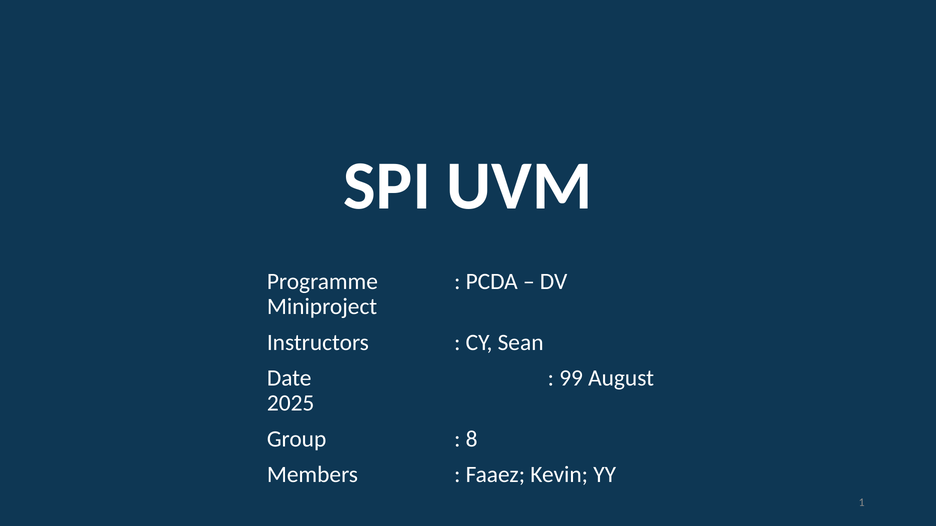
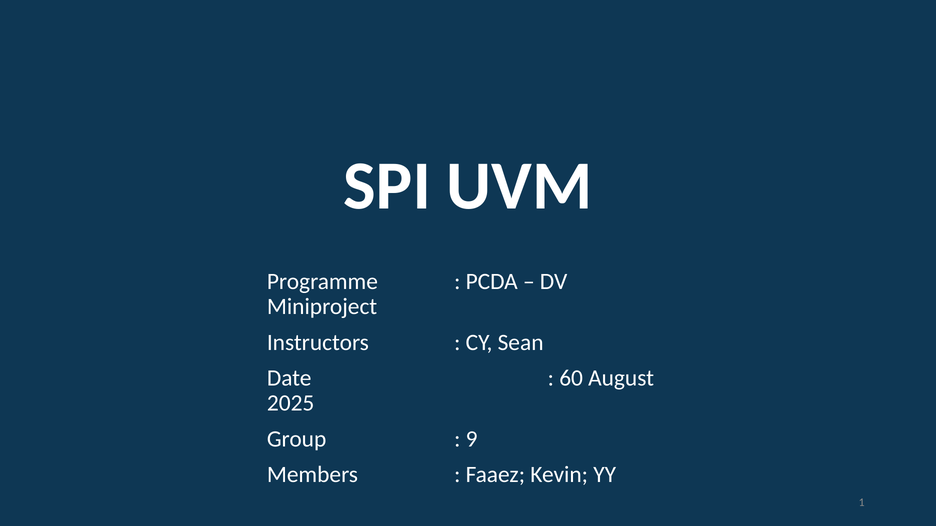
99: 99 -> 60
8: 8 -> 9
